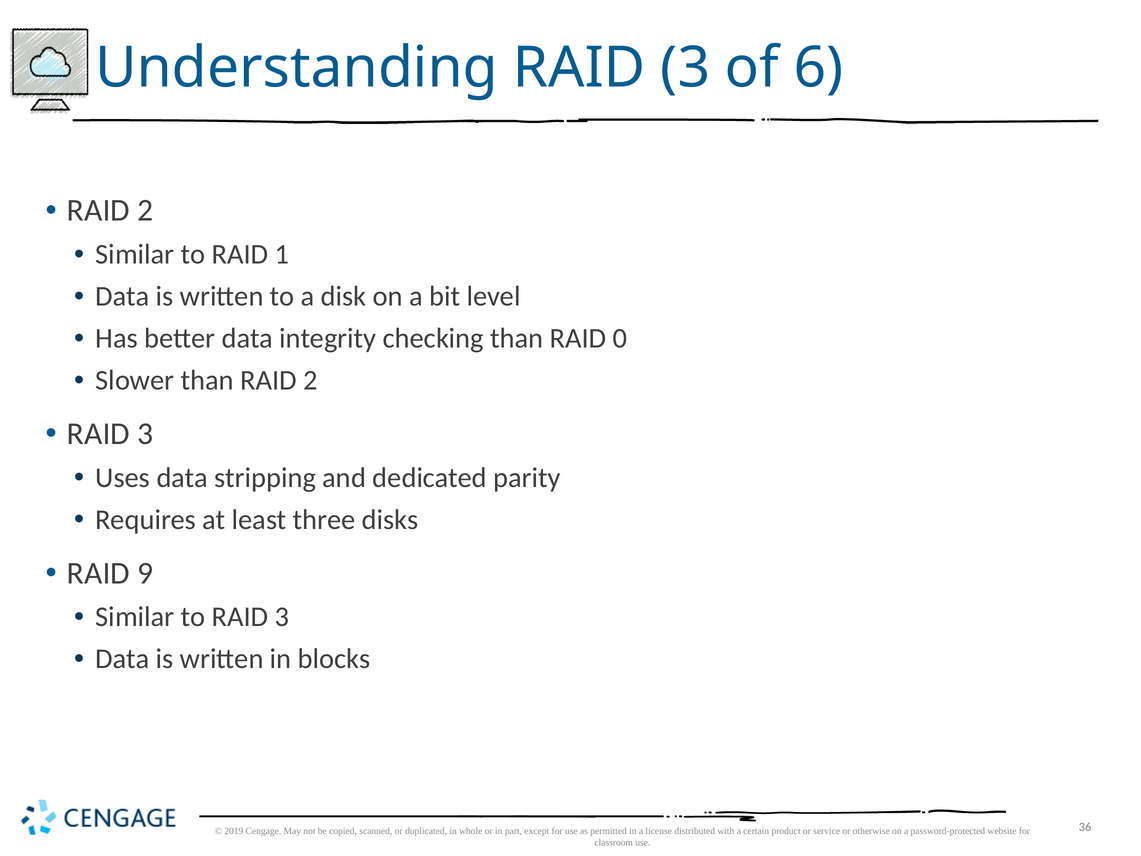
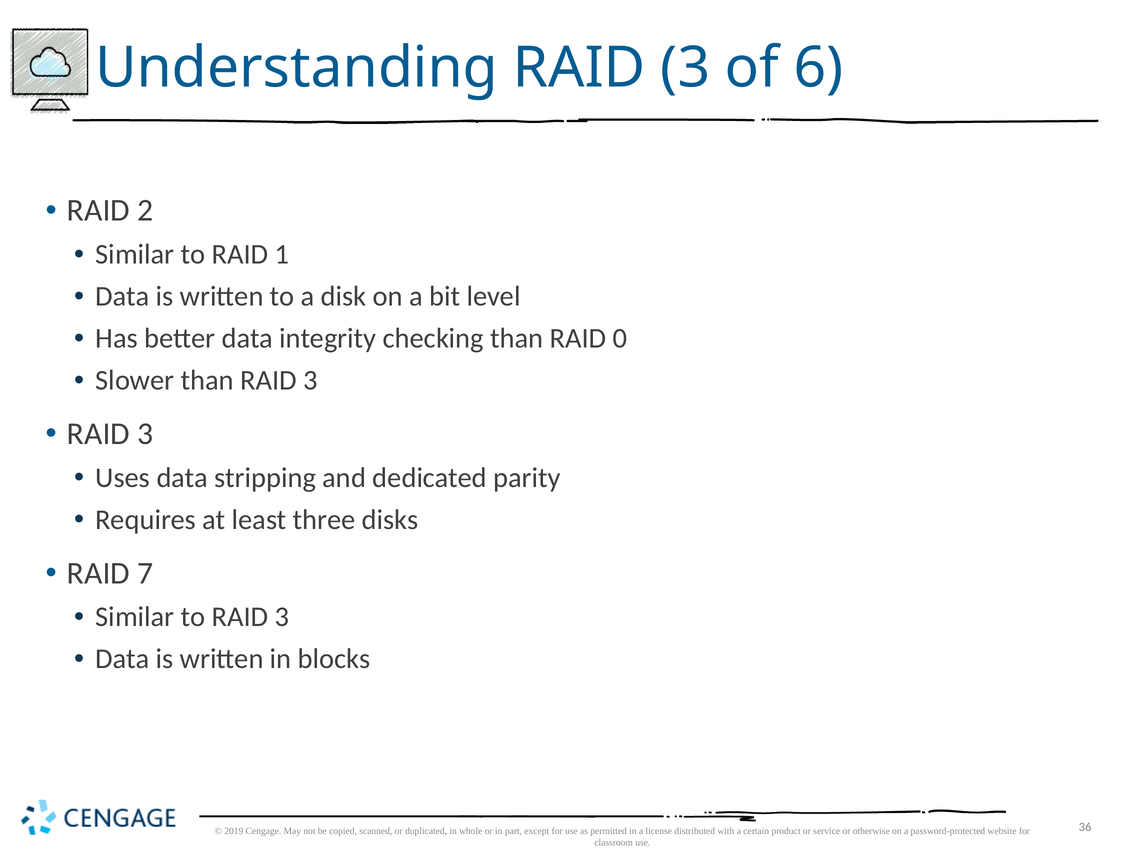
than RAID 2: 2 -> 3
9: 9 -> 7
